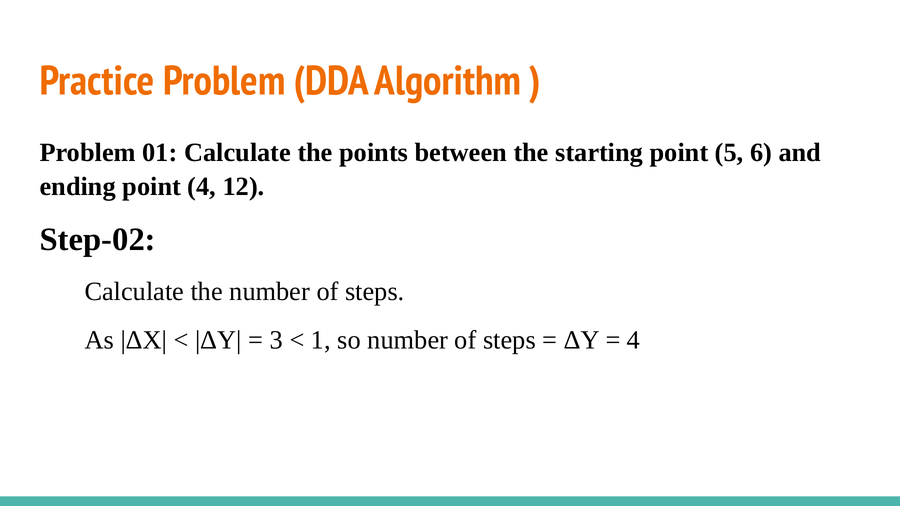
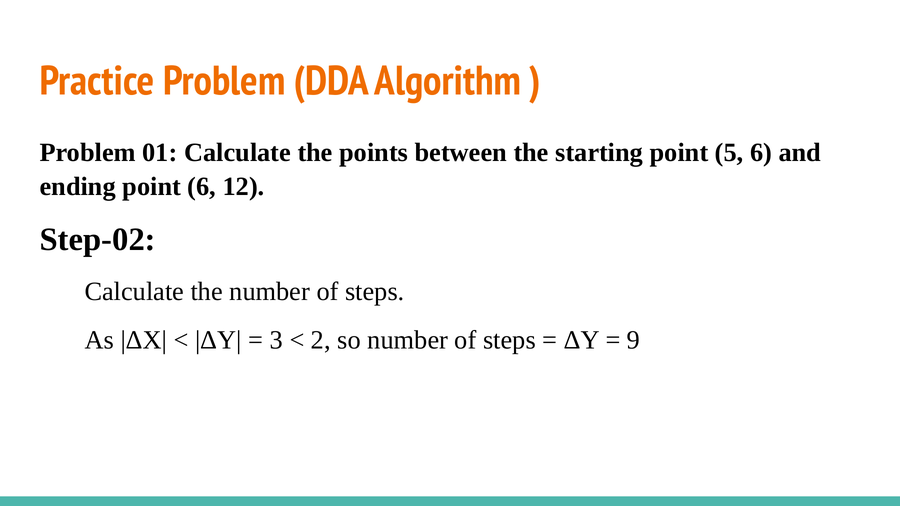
point 4: 4 -> 6
1: 1 -> 2
4 at (634, 340): 4 -> 9
